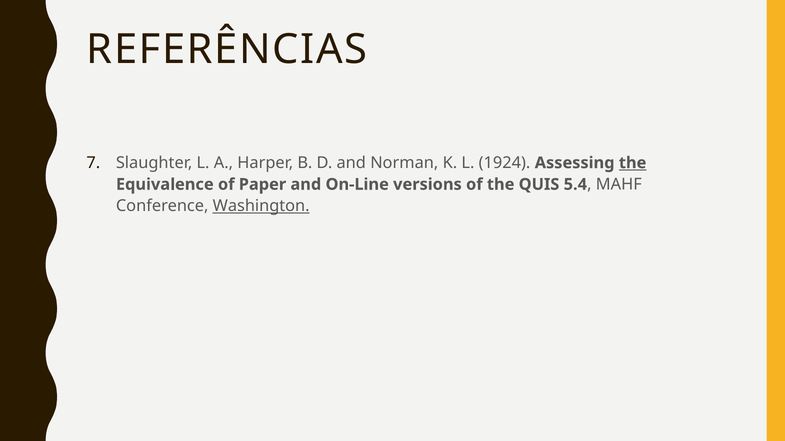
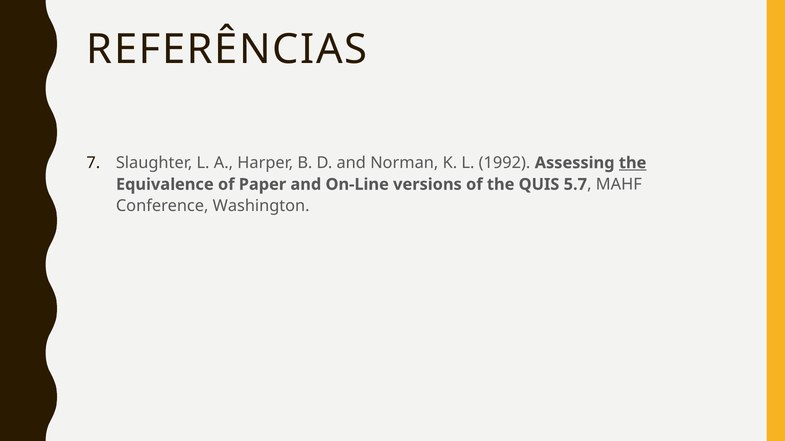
1924: 1924 -> 1992
5.4: 5.4 -> 5.7
Washington underline: present -> none
